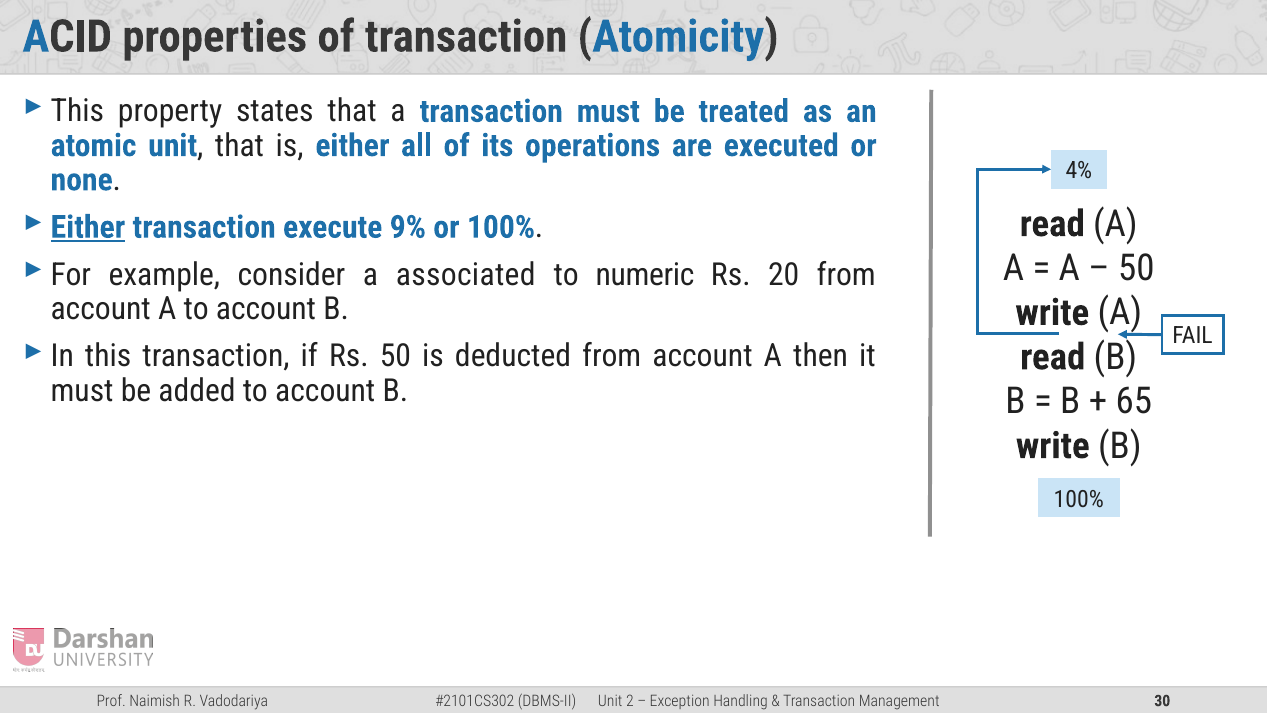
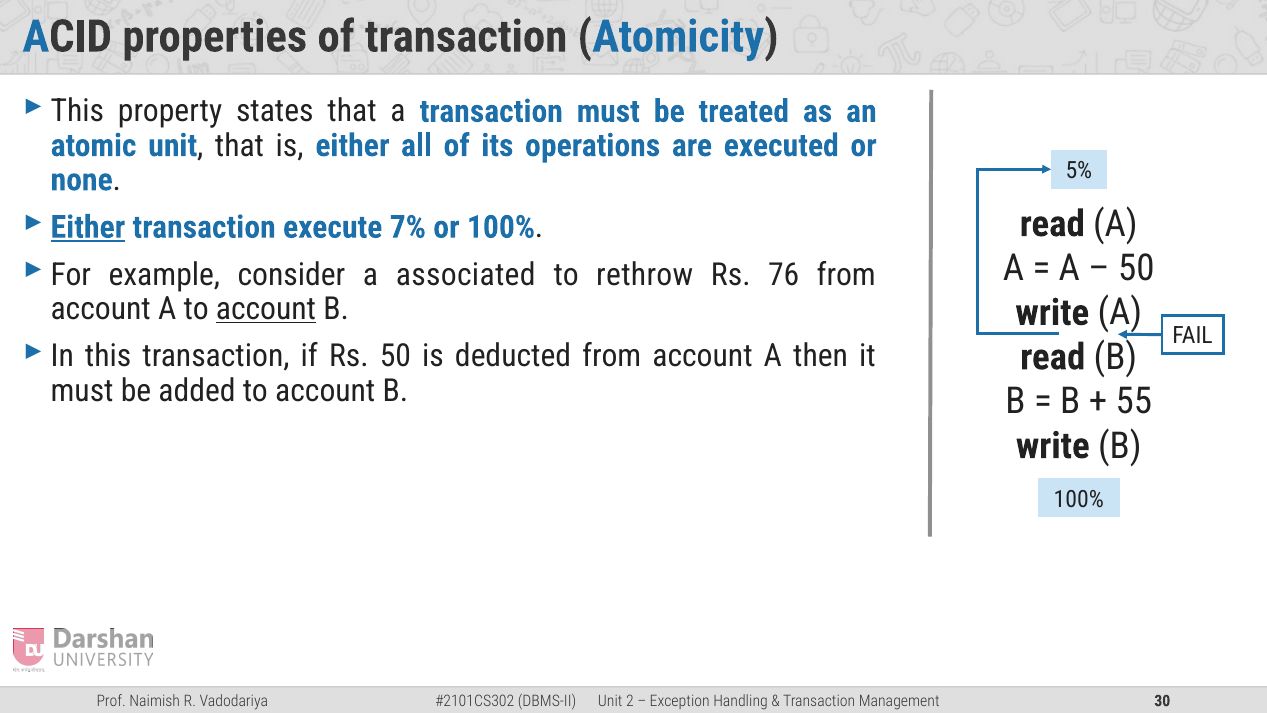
4%: 4% -> 5%
9%: 9% -> 7%
numeric: numeric -> rethrow
20: 20 -> 76
account at (266, 309) underline: none -> present
65: 65 -> 55
